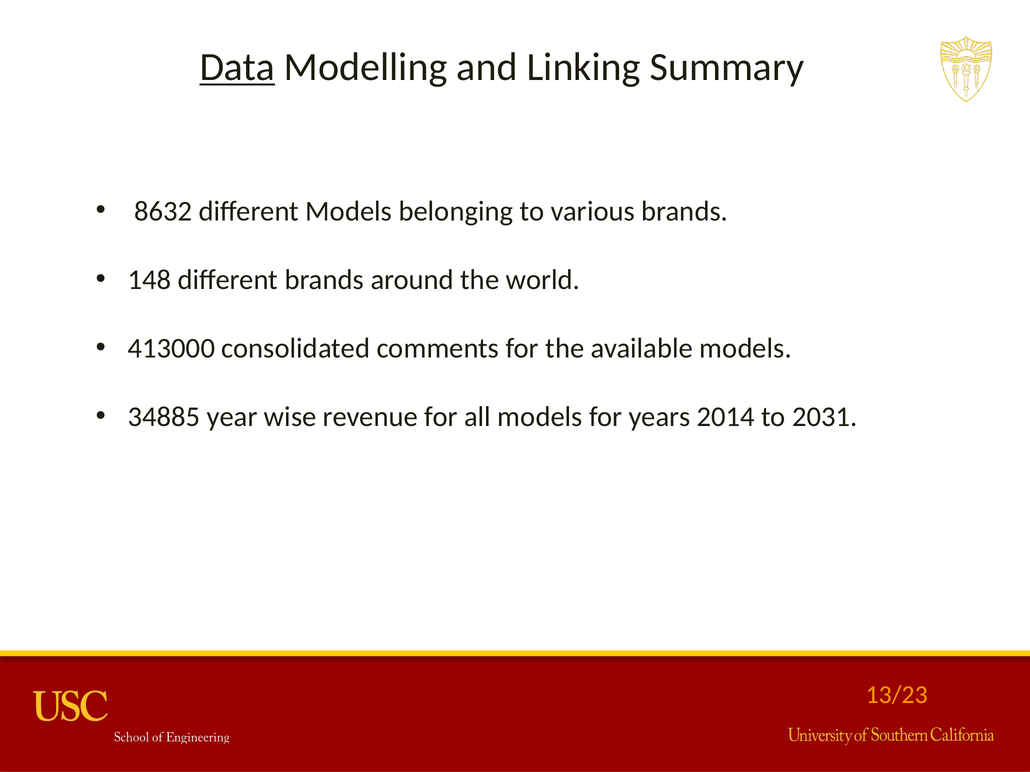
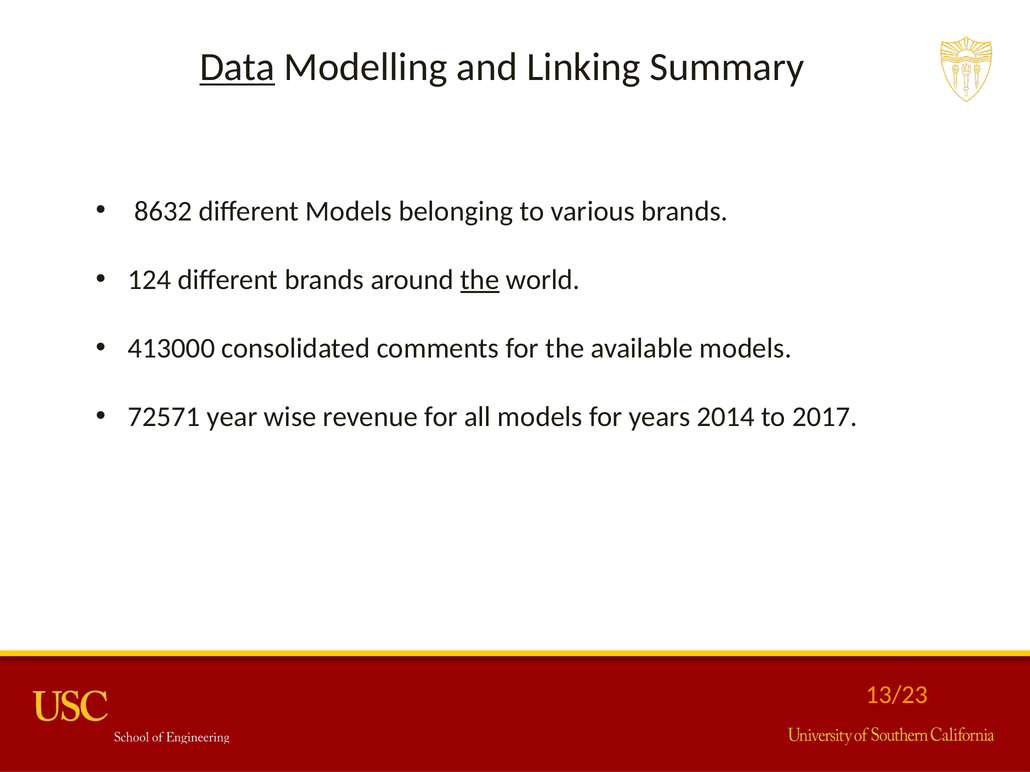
148: 148 -> 124
the at (480, 280) underline: none -> present
34885: 34885 -> 72571
2031: 2031 -> 2017
